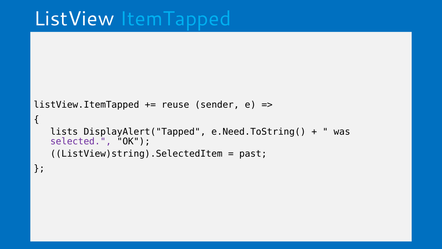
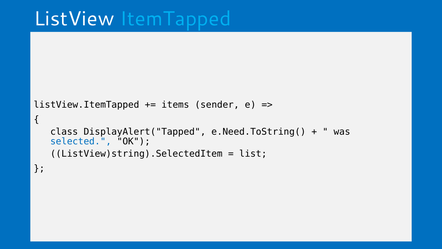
reuse: reuse -> items
lists: lists -> class
selected colour: purple -> blue
past: past -> list
